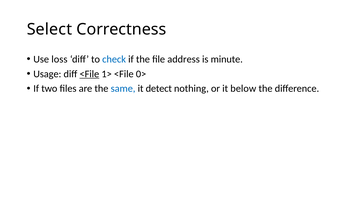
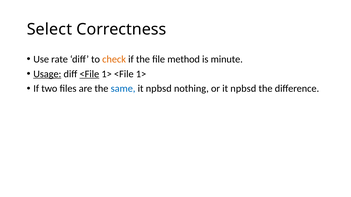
loss: loss -> rate
check colour: blue -> orange
address: address -> method
Usage underline: none -> present
1> <File 0>: 0> -> 1>
detect at (159, 89): detect -> npbsd
or it below: below -> npbsd
